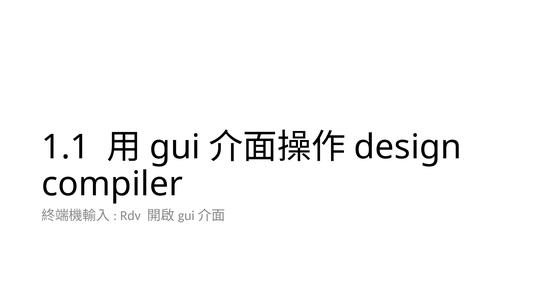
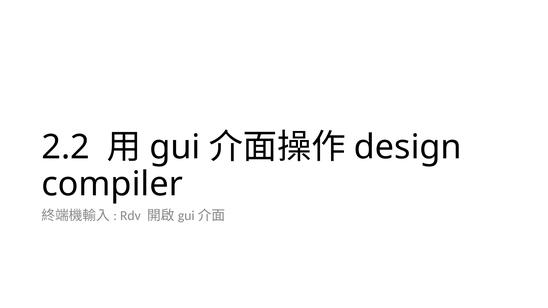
1.1: 1.1 -> 2.2
